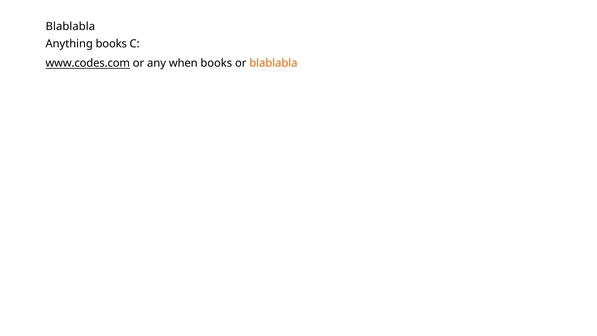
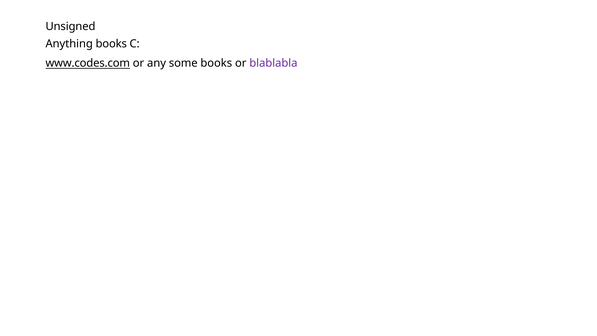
Blablabla at (70, 27): Blablabla -> Unsigned
when: when -> some
blablabla at (273, 63) colour: orange -> purple
